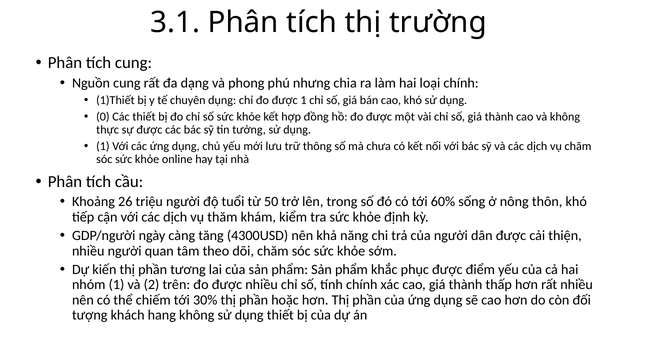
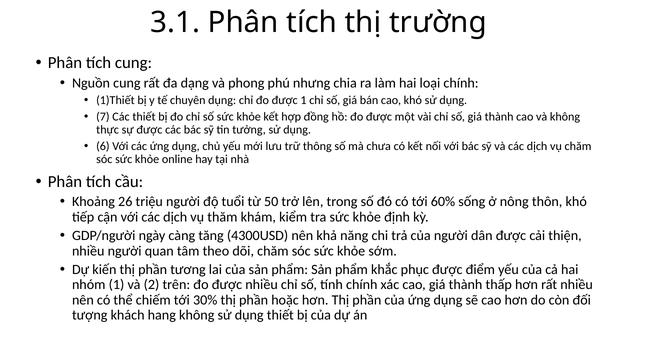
0: 0 -> 7
1 at (103, 146): 1 -> 6
